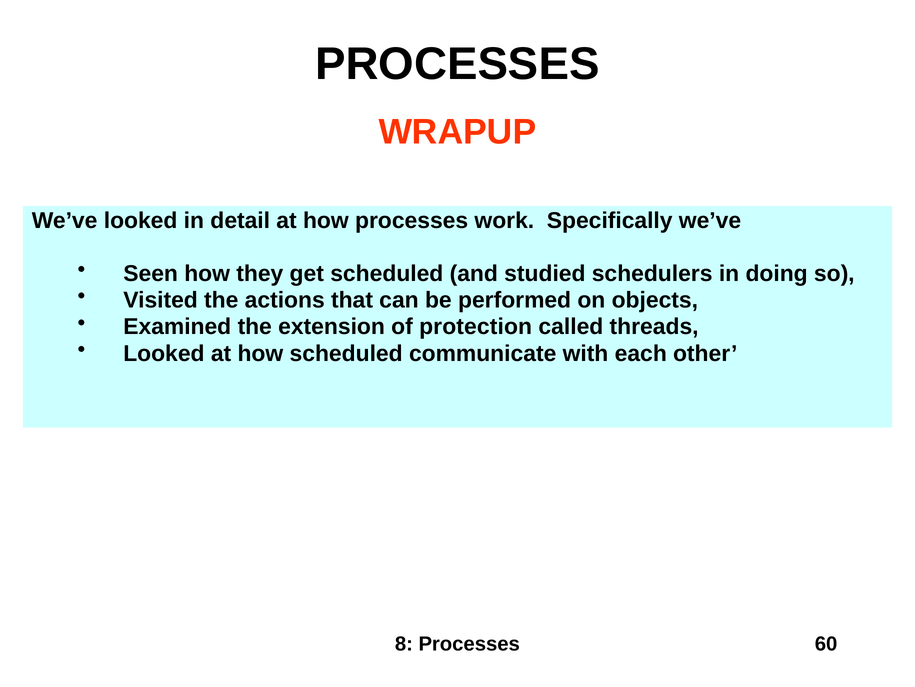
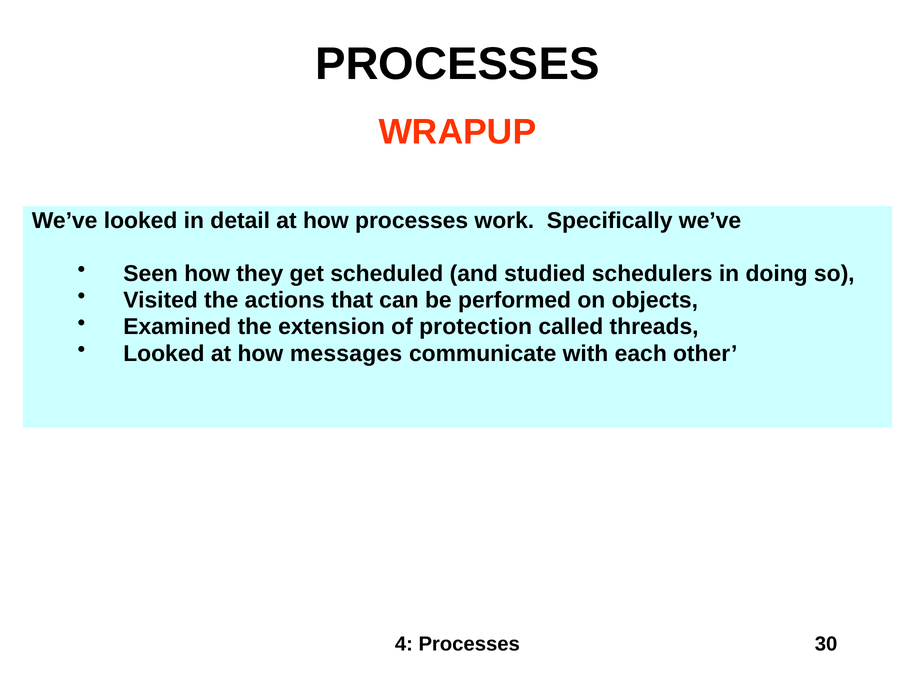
how scheduled: scheduled -> messages
8: 8 -> 4
60: 60 -> 30
